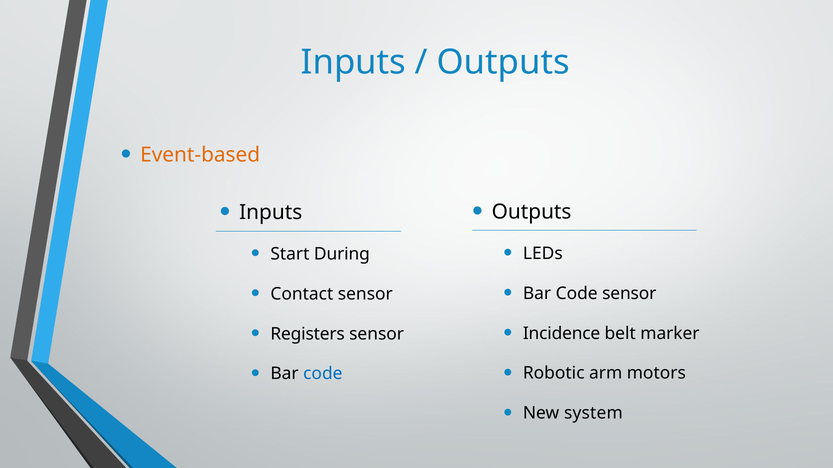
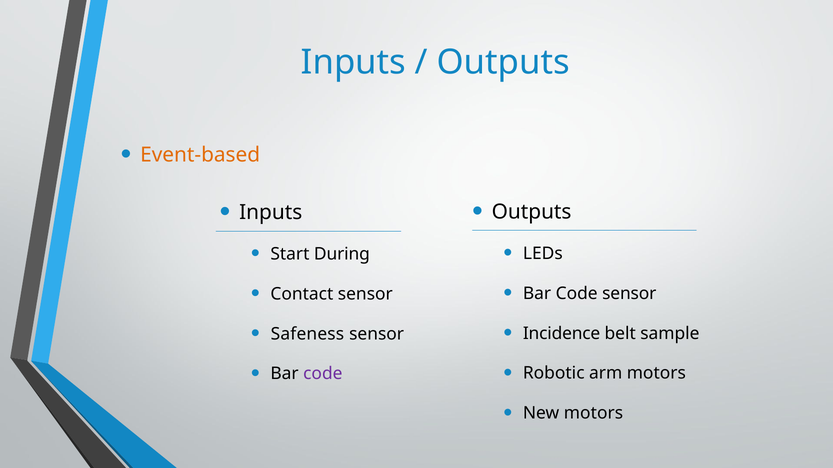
marker: marker -> sample
Registers: Registers -> Safeness
code at (323, 374) colour: blue -> purple
New system: system -> motors
